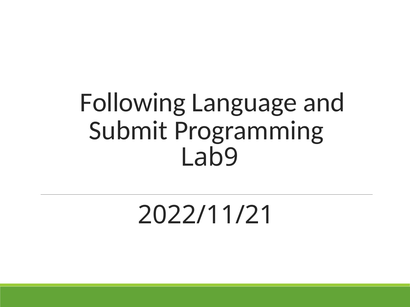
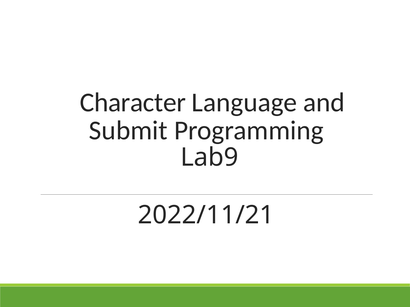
Following: Following -> Character
